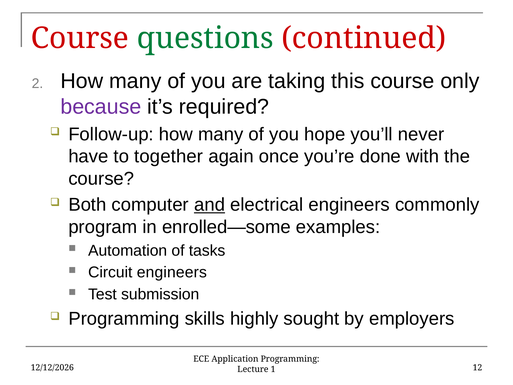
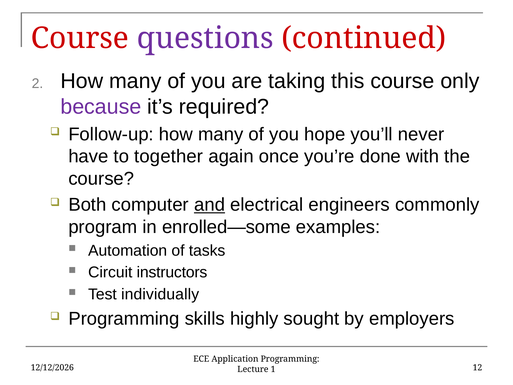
questions colour: green -> purple
Circuit engineers: engineers -> instructors
submission: submission -> individually
